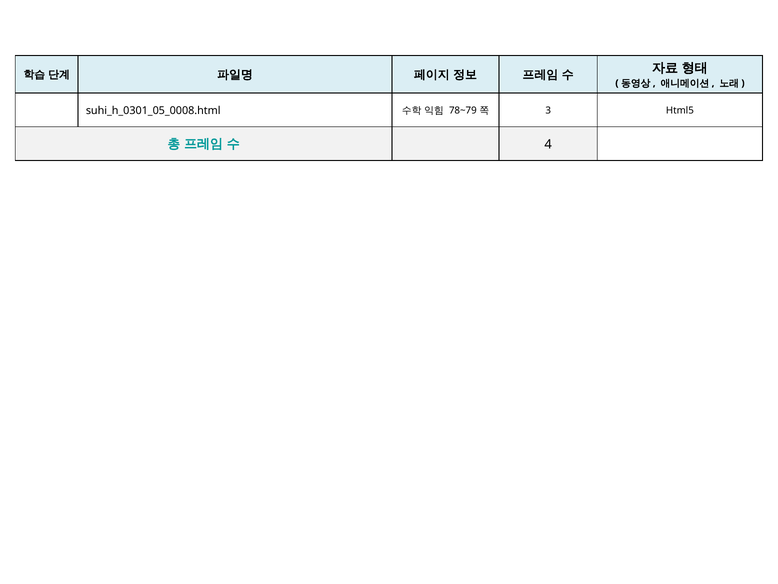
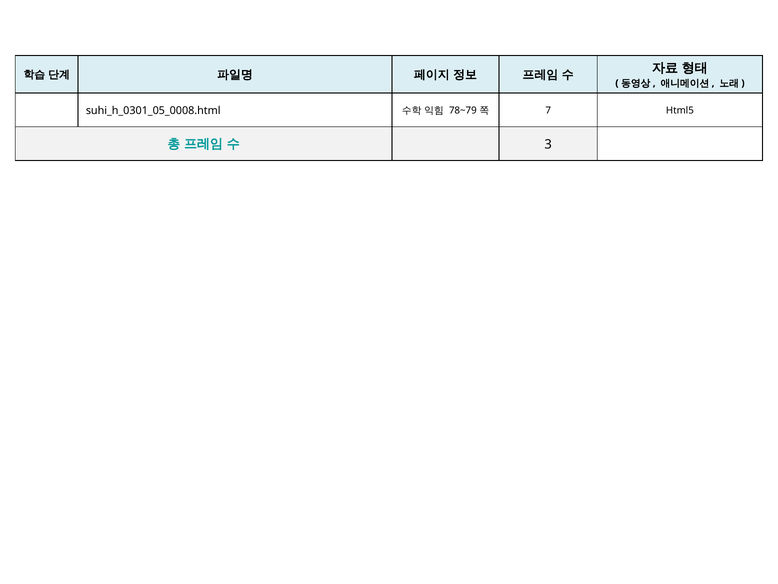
3: 3 -> 7
4: 4 -> 3
